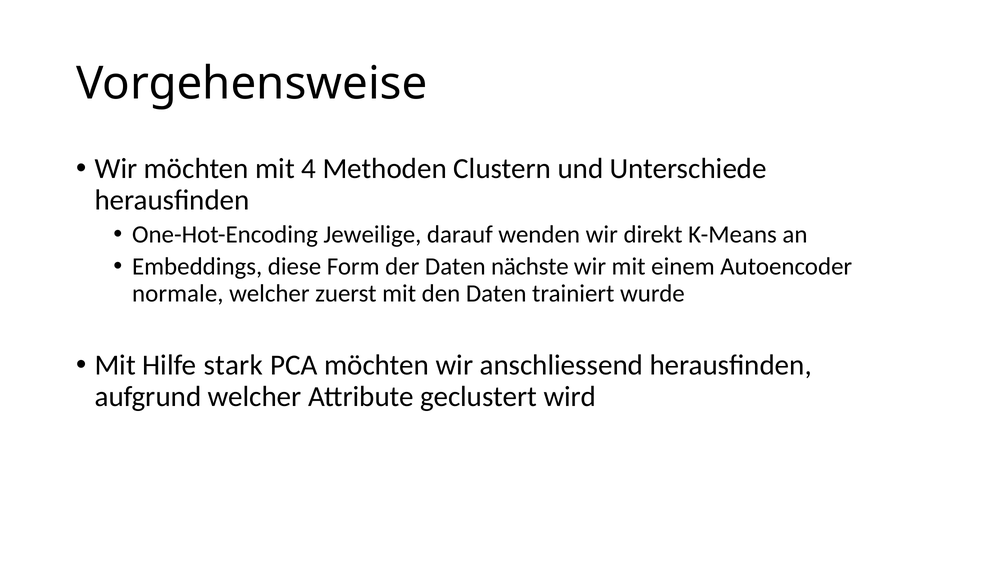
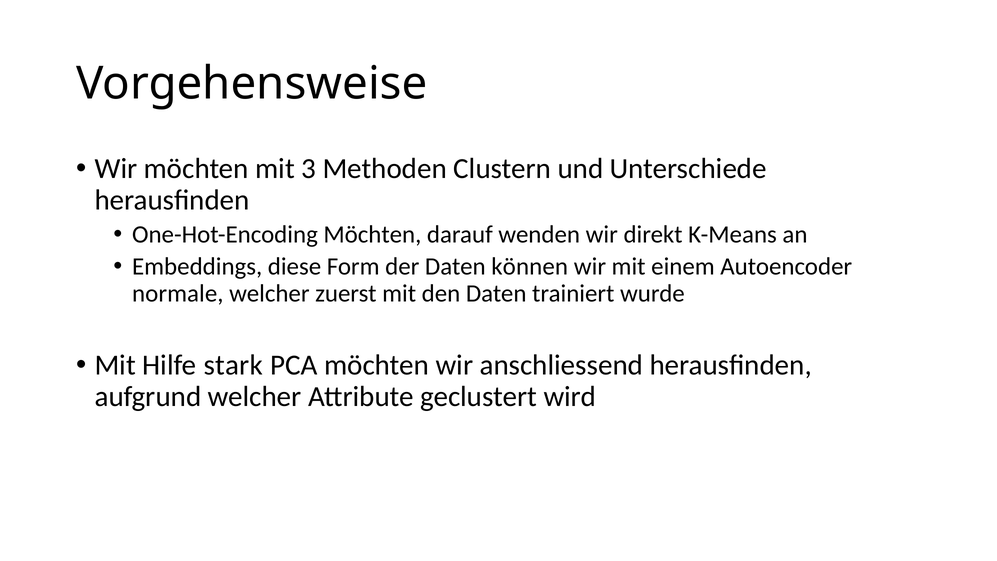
4: 4 -> 3
One-Hot-Encoding Jeweilige: Jeweilige -> Möchten
nächste: nächste -> können
